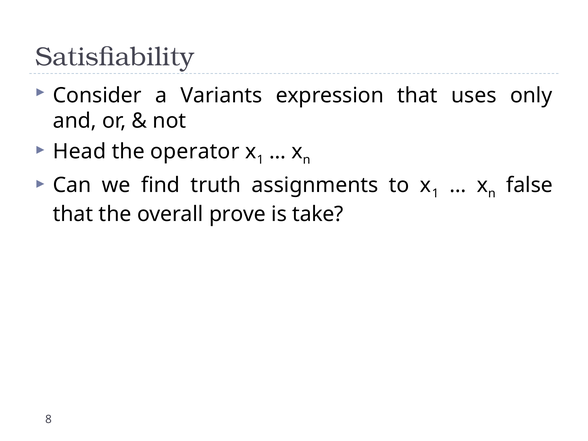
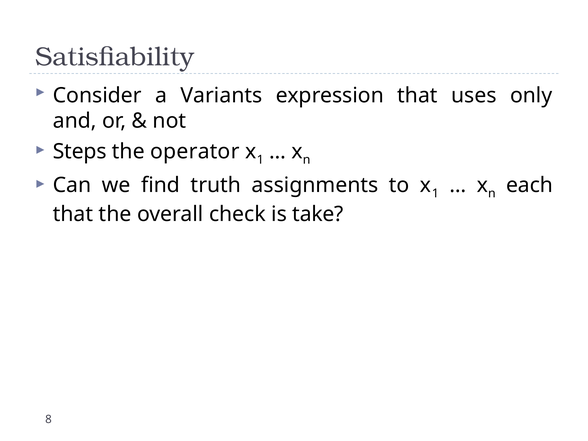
Head: Head -> Steps
false: false -> each
prove: prove -> check
